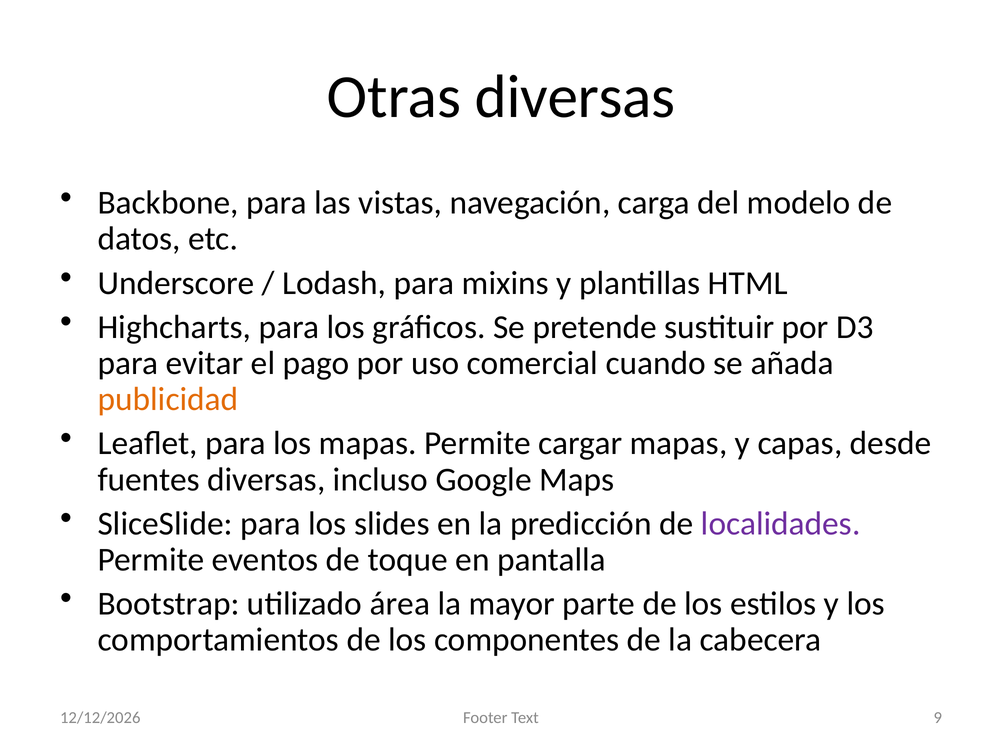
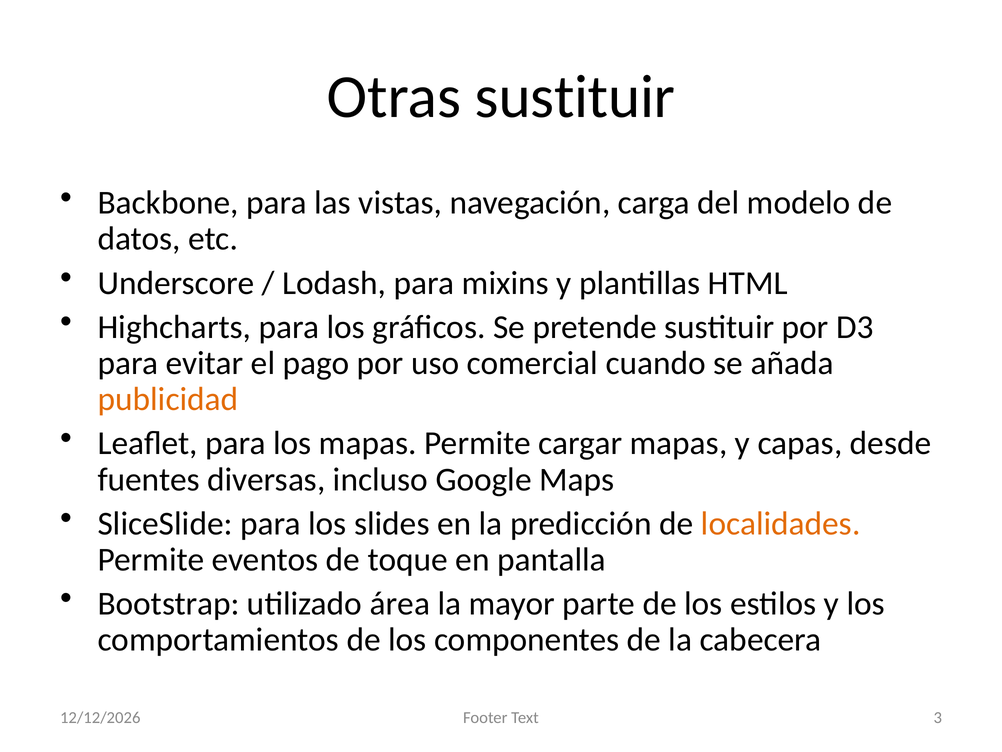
Otras diversas: diversas -> sustituir
localidades colour: purple -> orange
9: 9 -> 3
